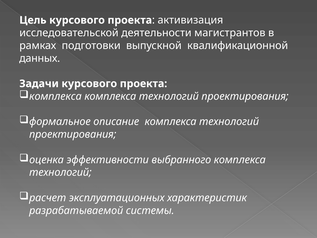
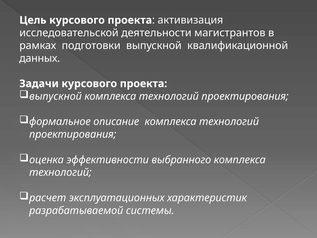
комплекса at (55, 96): комплекса -> выпускной
